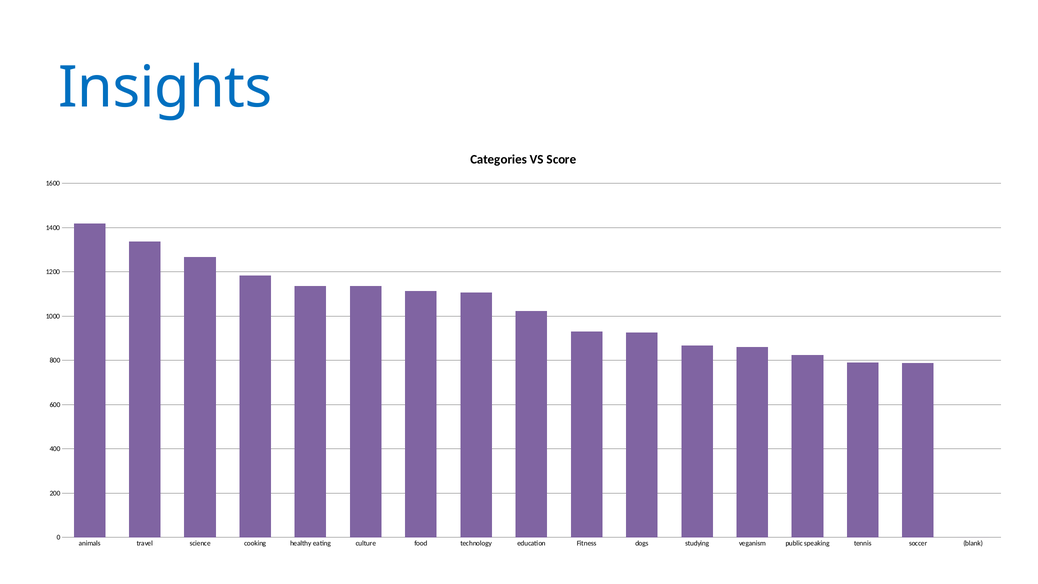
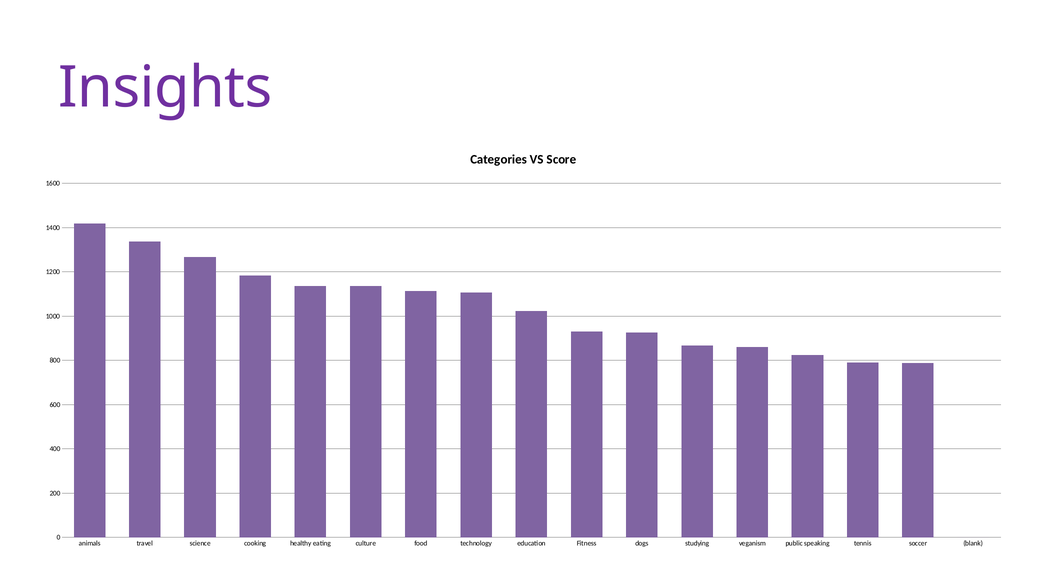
Insights colour: blue -> purple
